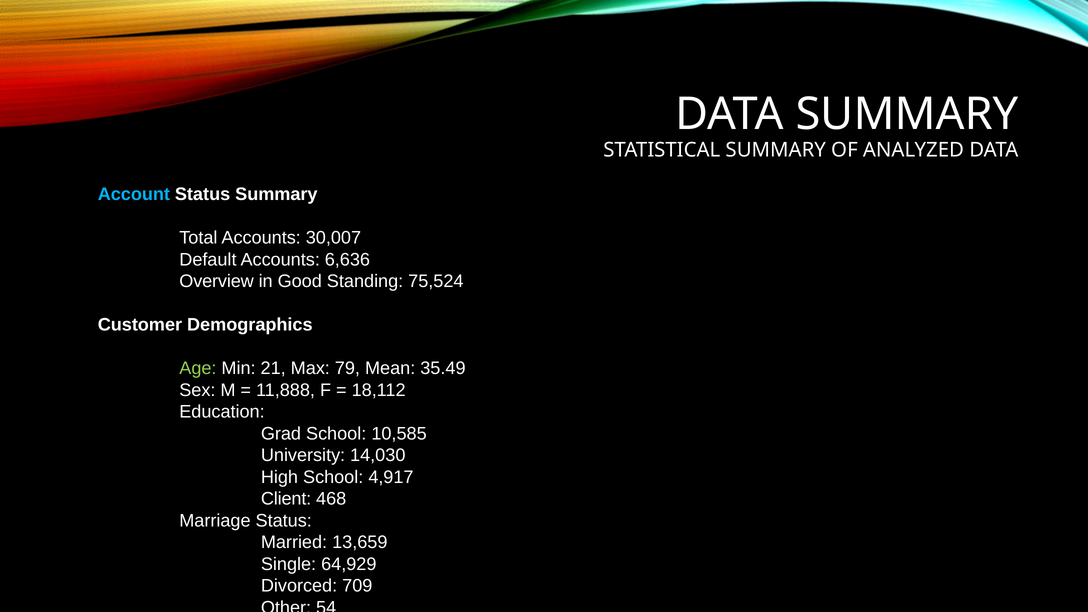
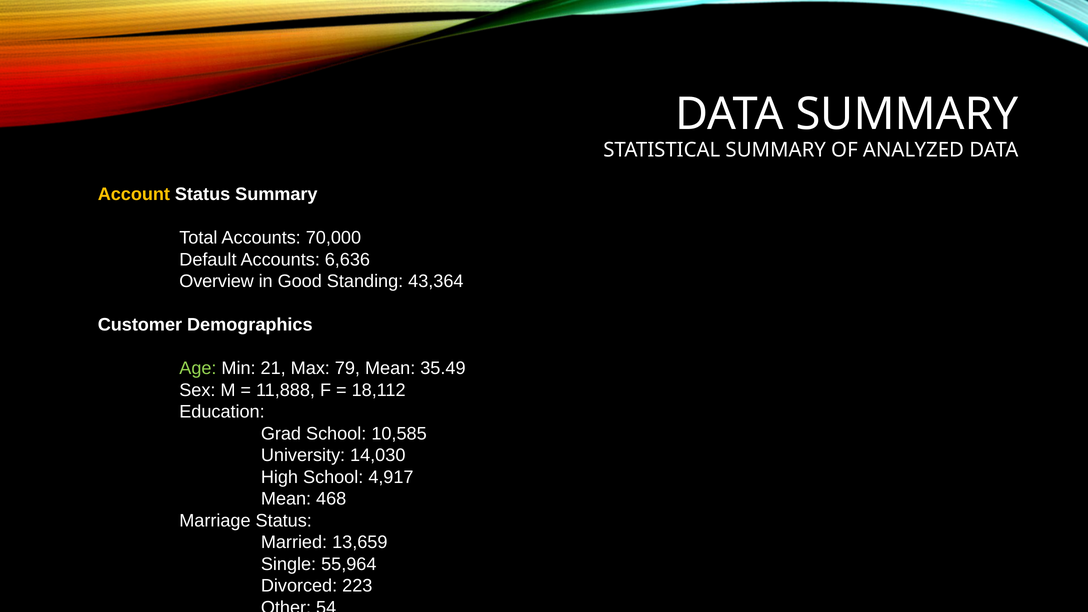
Account colour: light blue -> yellow
30,007: 30,007 -> 70,000
75,524: 75,524 -> 43,364
Client at (286, 499): Client -> Mean
64,929: 64,929 -> 55,964
709: 709 -> 223
